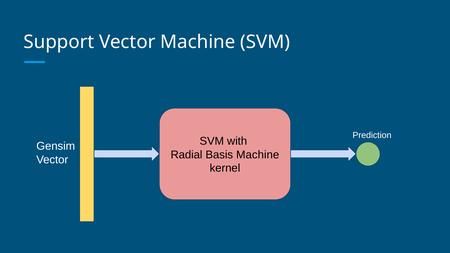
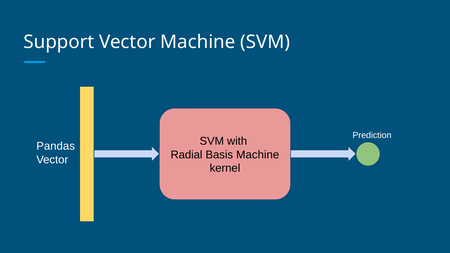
Gensim: Gensim -> Pandas
